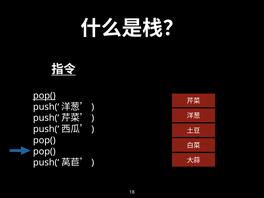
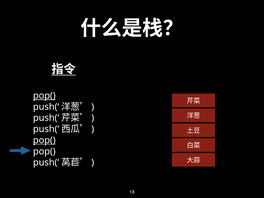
pop( at (44, 140) underline: none -> present
